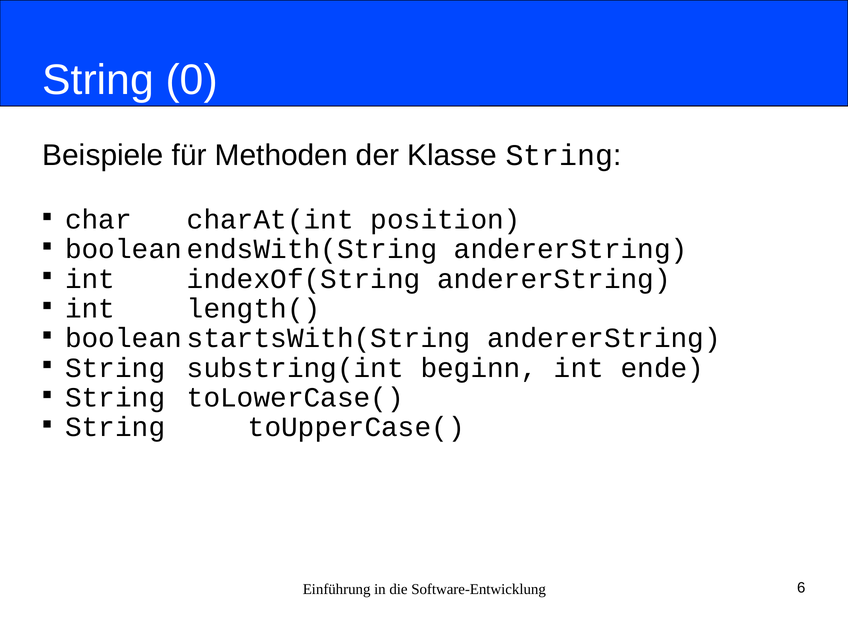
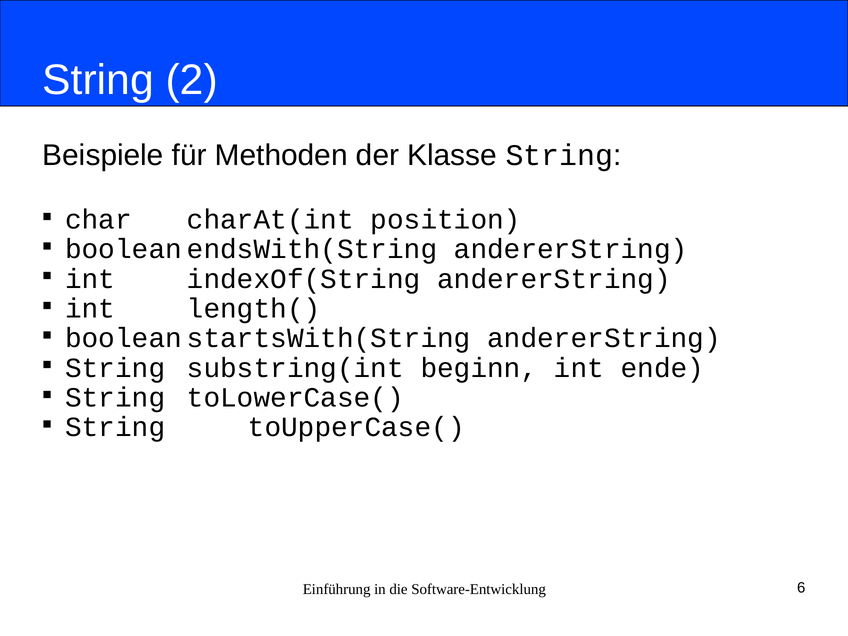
0: 0 -> 2
